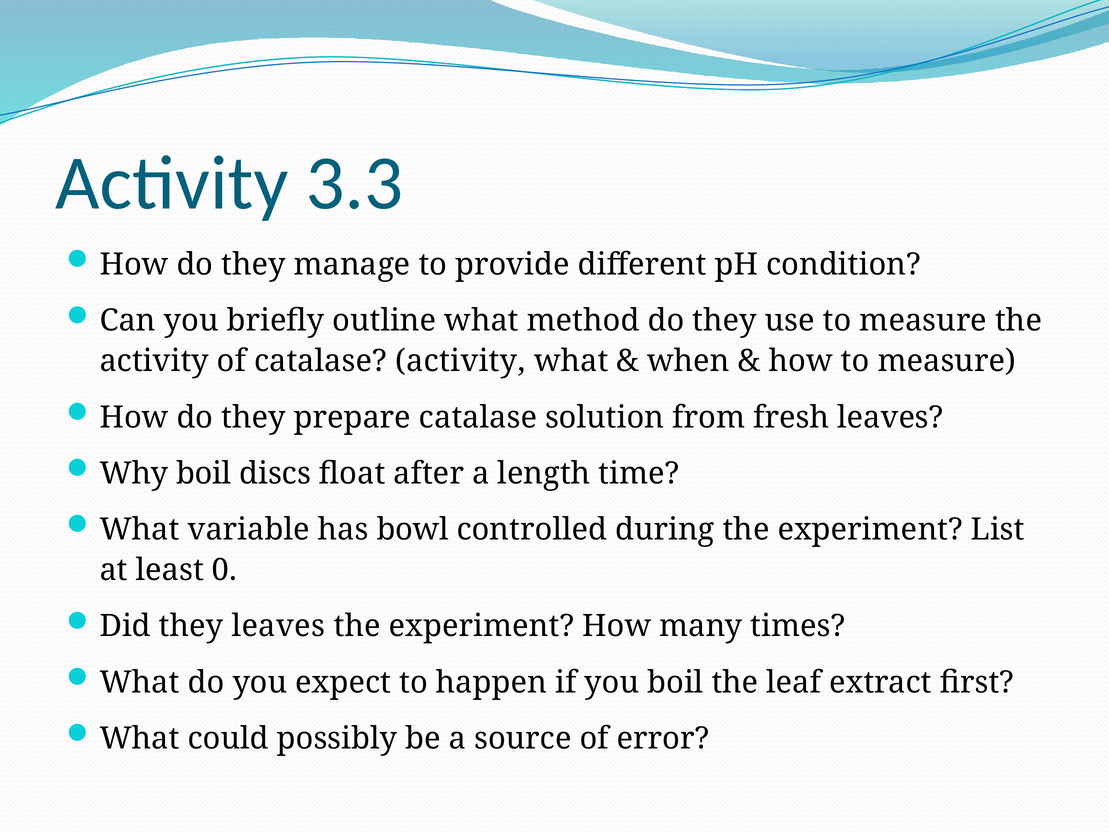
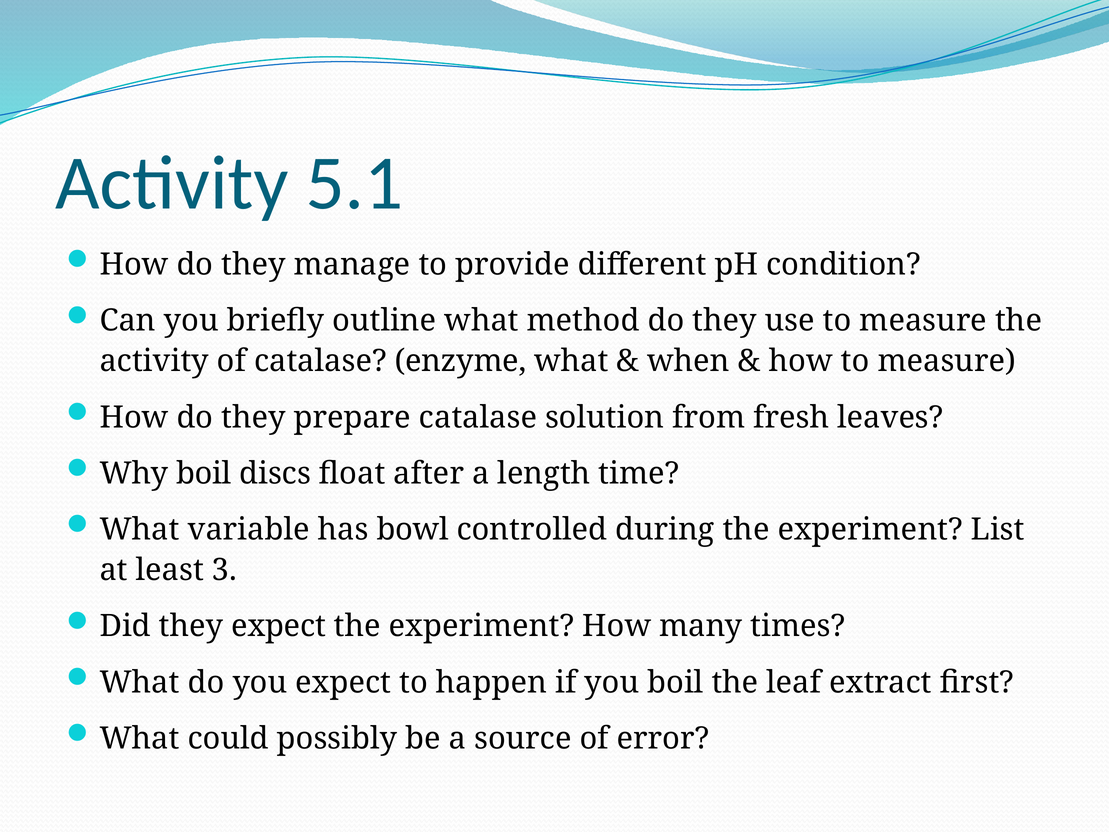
3.3: 3.3 -> 5.1
catalase activity: activity -> enzyme
0: 0 -> 3
they leaves: leaves -> expect
